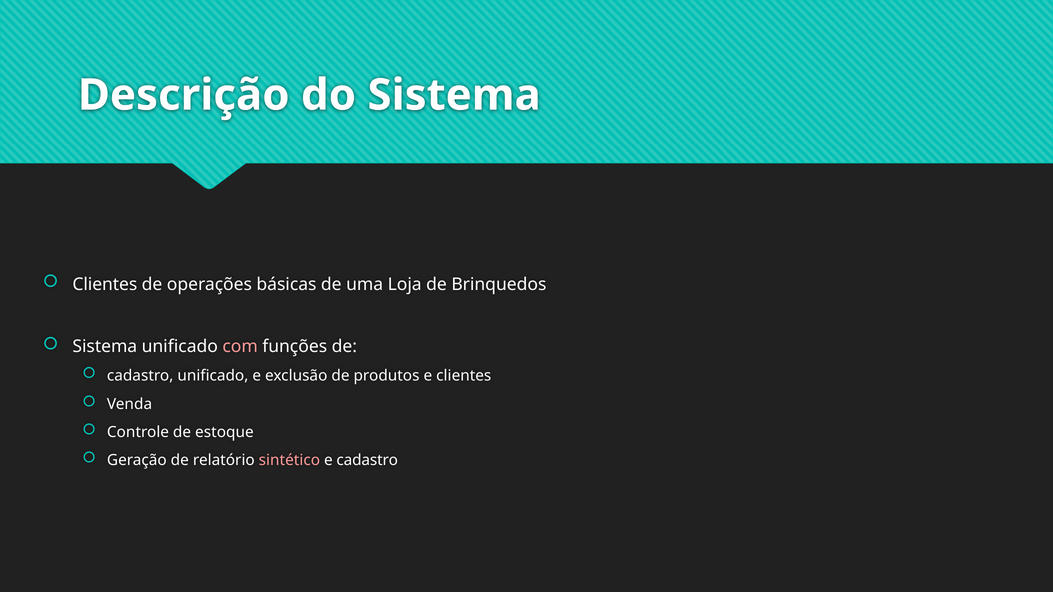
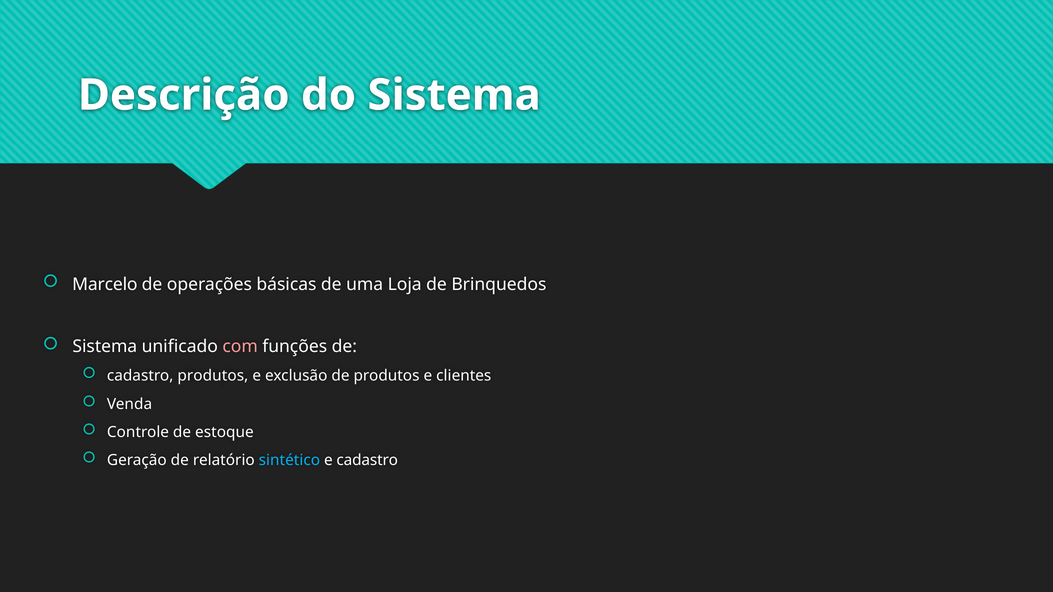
Clientes at (105, 285): Clientes -> Marcelo
cadastro unificado: unificado -> produtos
sintético colour: pink -> light blue
